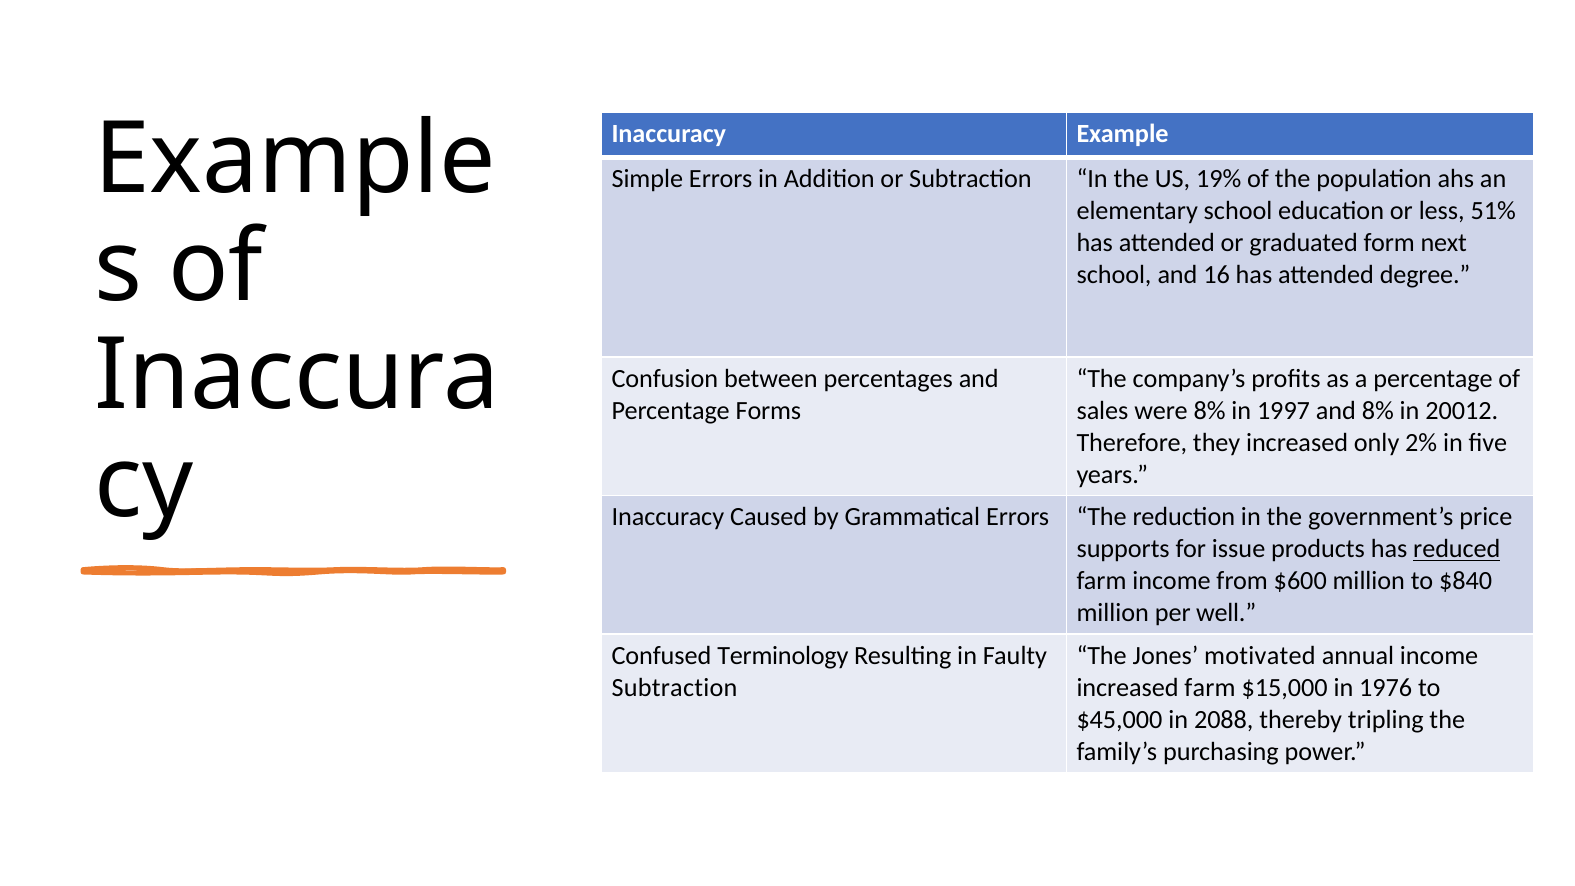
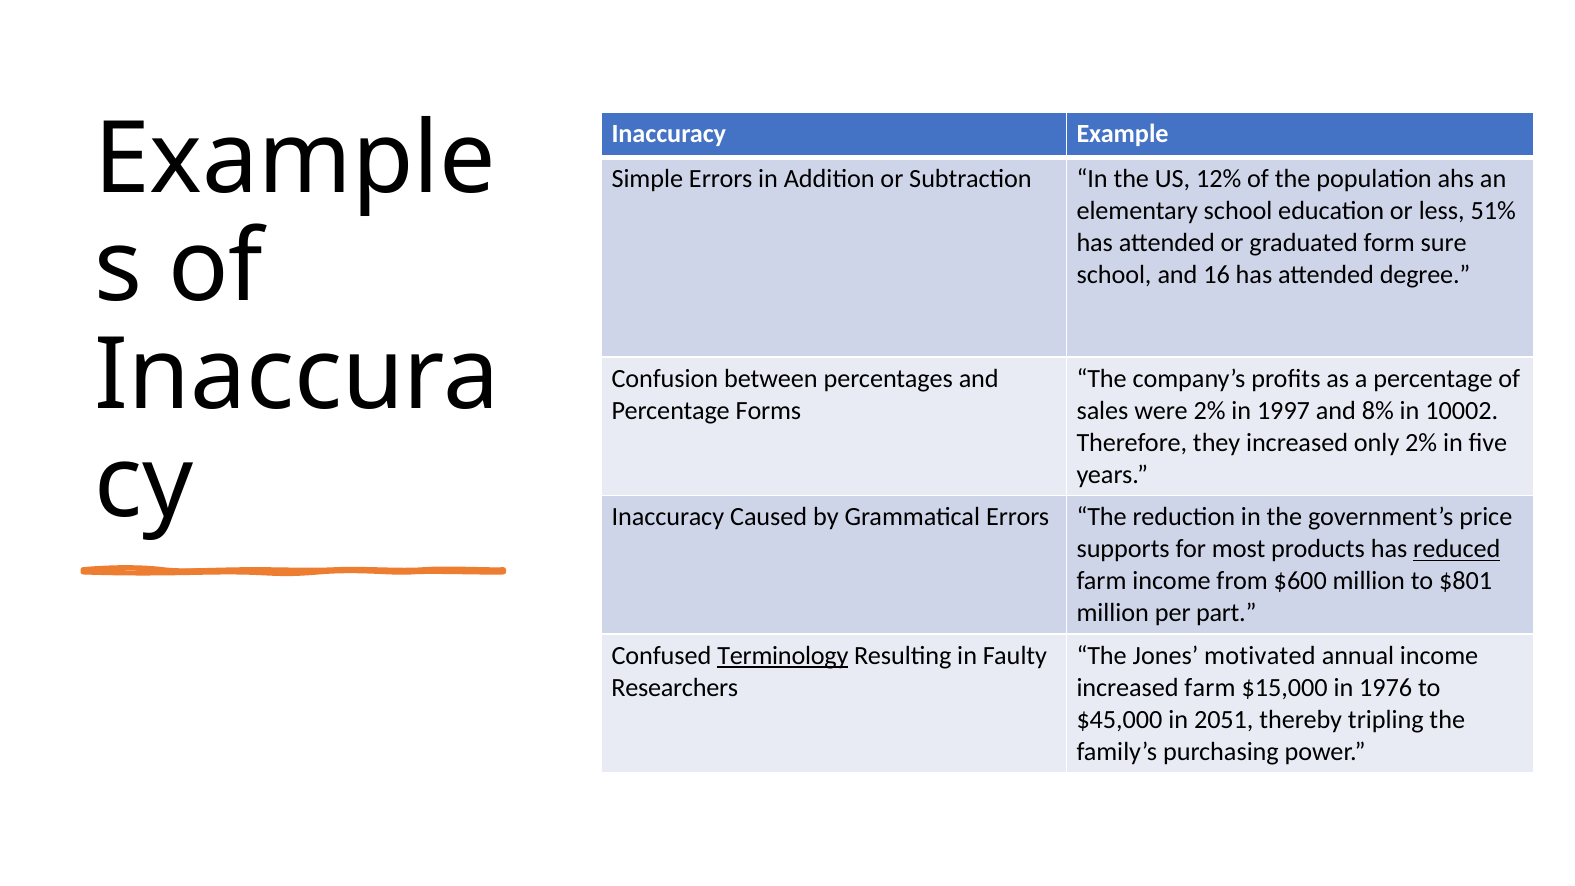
19%: 19% -> 12%
next: next -> sure
were 8%: 8% -> 2%
20012: 20012 -> 10002
issue: issue -> most
$840: $840 -> $801
well: well -> part
Terminology underline: none -> present
Subtraction at (675, 688): Subtraction -> Researchers
2088: 2088 -> 2051
